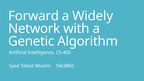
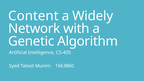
Forward: Forward -> Content
